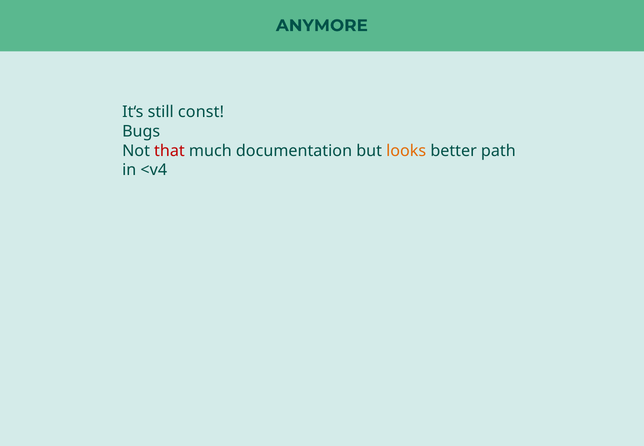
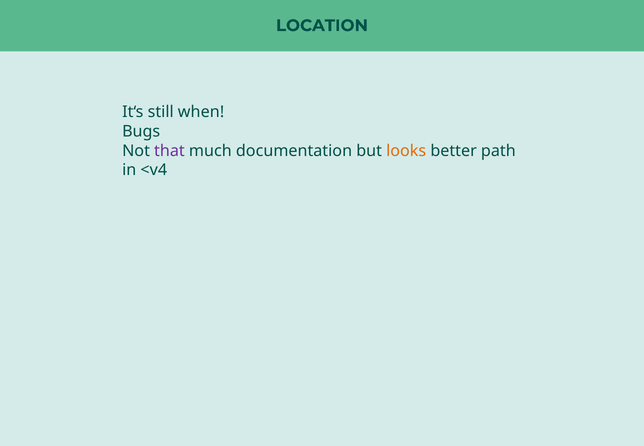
ANYMORE: ANYMORE -> LOCATION
const: const -> when
that colour: red -> purple
